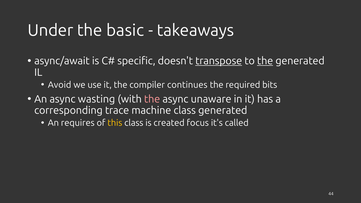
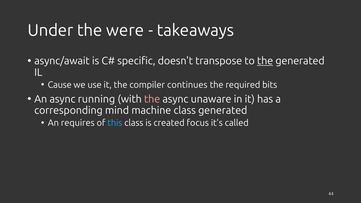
basic: basic -> were
transpose underline: present -> none
Avoid: Avoid -> Cause
wasting: wasting -> running
trace: trace -> mind
this colour: yellow -> light blue
